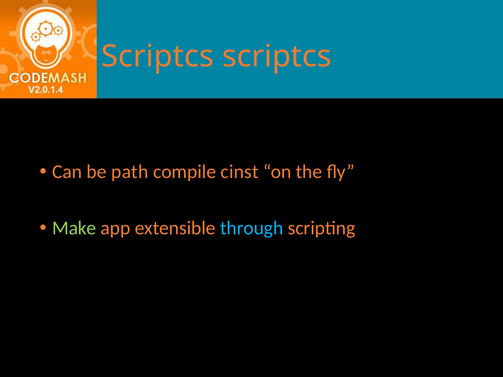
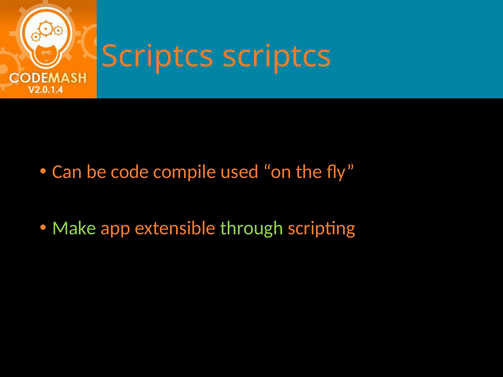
path: path -> code
cinst: cinst -> used
through colour: light blue -> light green
